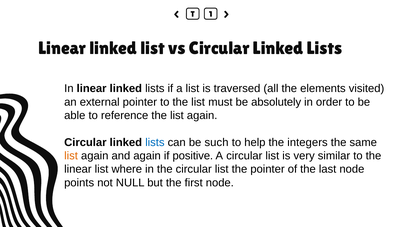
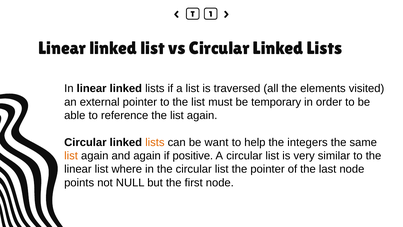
absolutely: absolutely -> temporary
lists at (155, 142) colour: blue -> orange
such: such -> want
